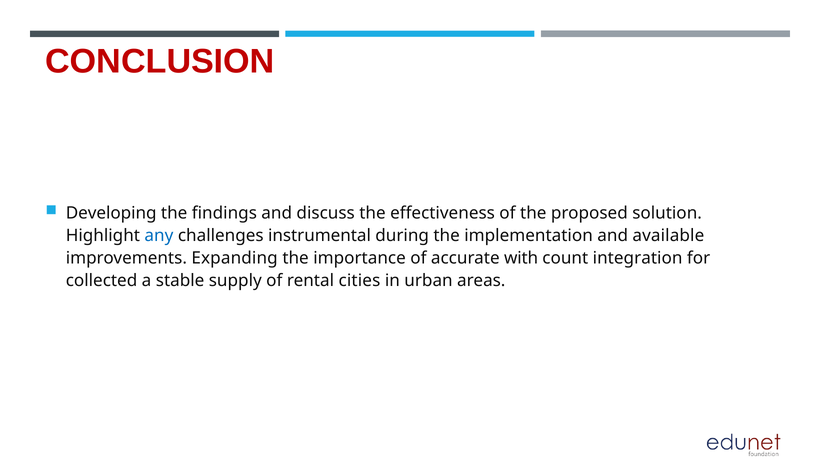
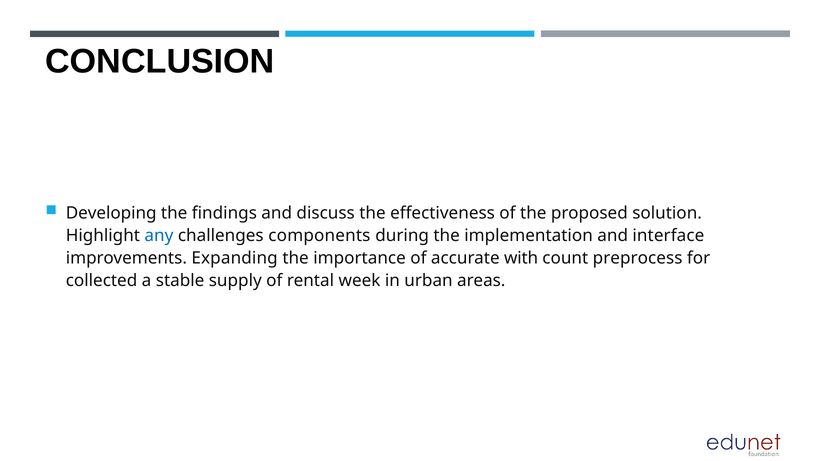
CONCLUSION colour: red -> black
instrumental: instrumental -> components
available: available -> interface
integration: integration -> preprocess
cities: cities -> week
